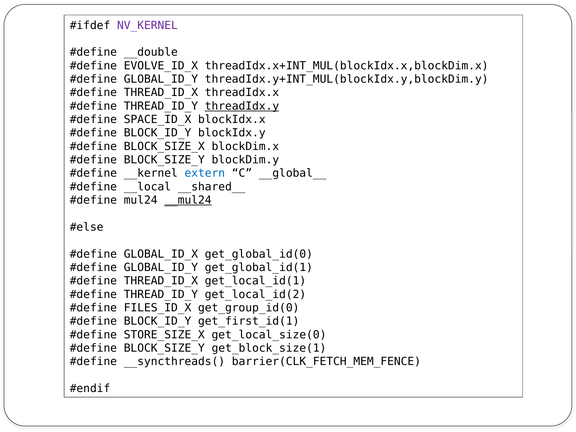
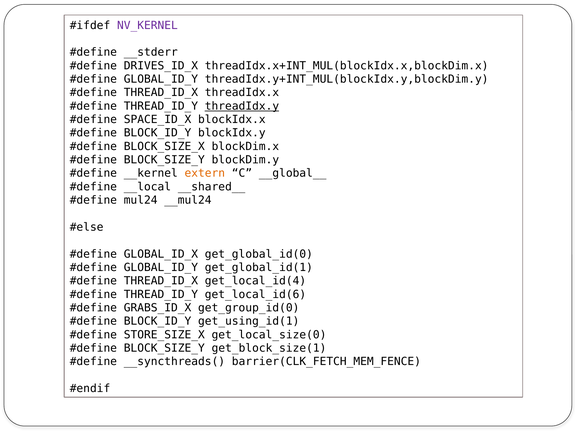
__double: __double -> __stderr
EVOLVE_ID_X: EVOLVE_ID_X -> DRIVES_ID_X
extern colour: blue -> orange
__mul24 underline: present -> none
get_local_id(1: get_local_id(1 -> get_local_id(4
get_local_id(2: get_local_id(2 -> get_local_id(6
FILES_ID_X: FILES_ID_X -> GRABS_ID_X
get_first_id(1: get_first_id(1 -> get_using_id(1
